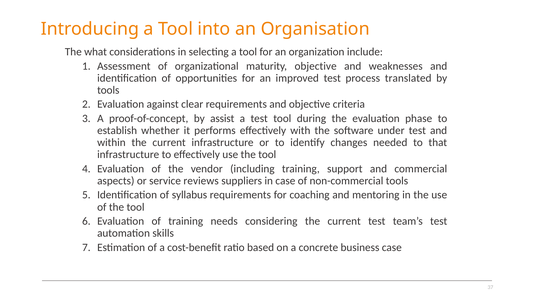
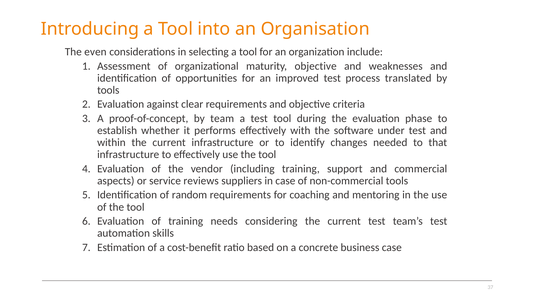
what: what -> even
assist: assist -> team
syllabus: syllabus -> random
